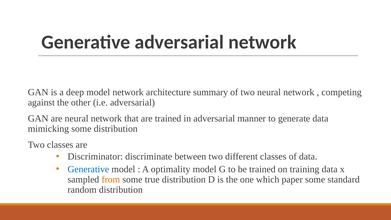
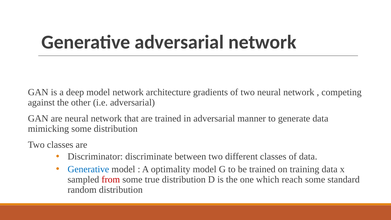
summary: summary -> gradients
from colour: orange -> red
paper: paper -> reach
